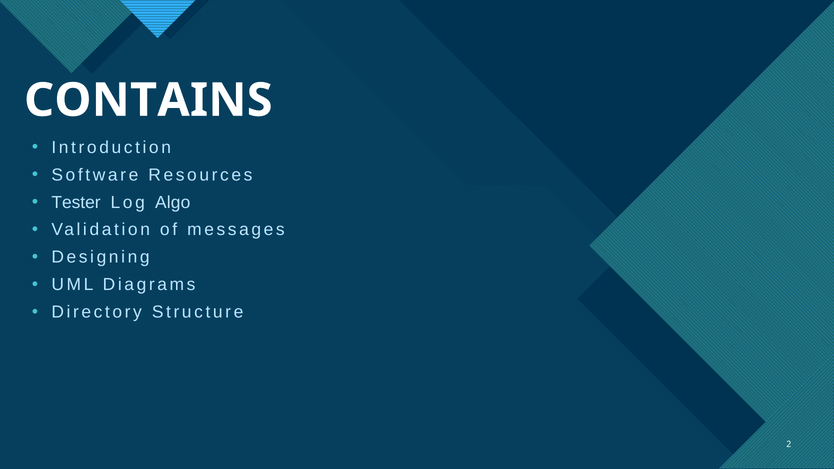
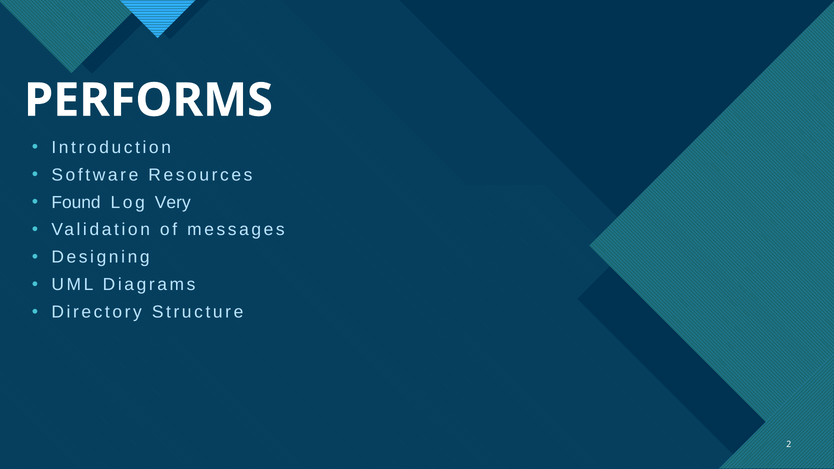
CONTAINS: CONTAINS -> PERFORMS
Tester: Tester -> Found
Algo: Algo -> Very
